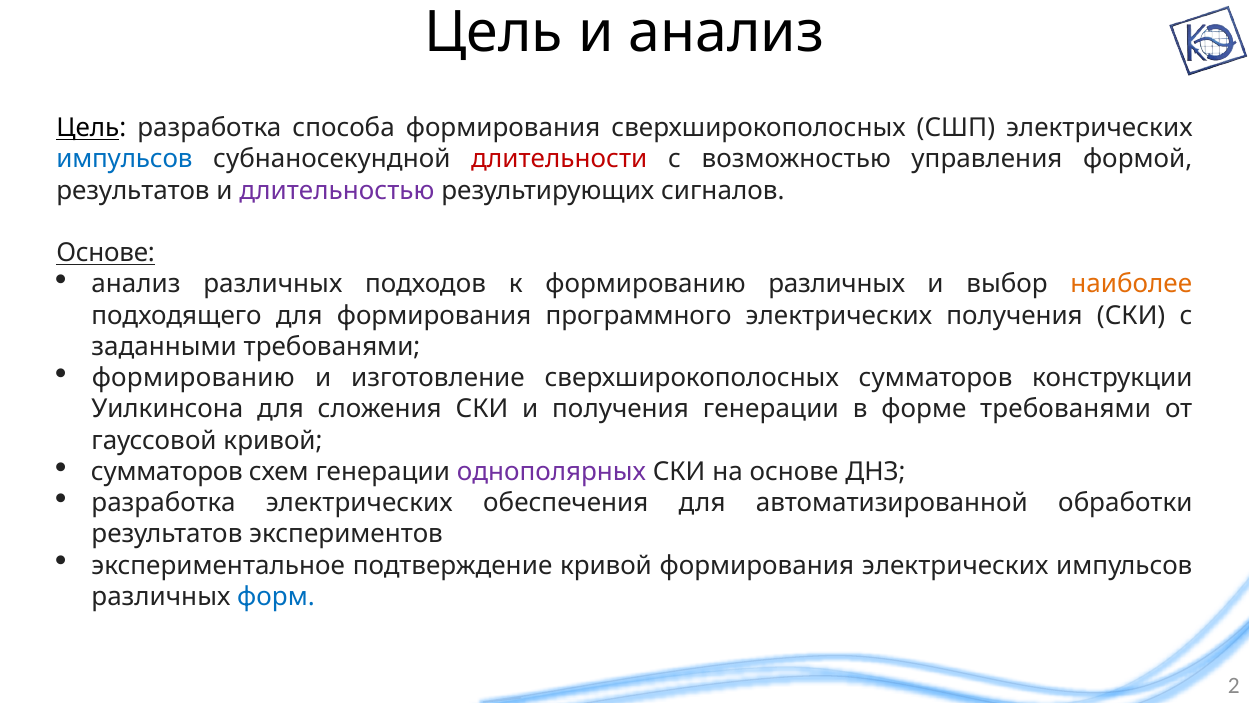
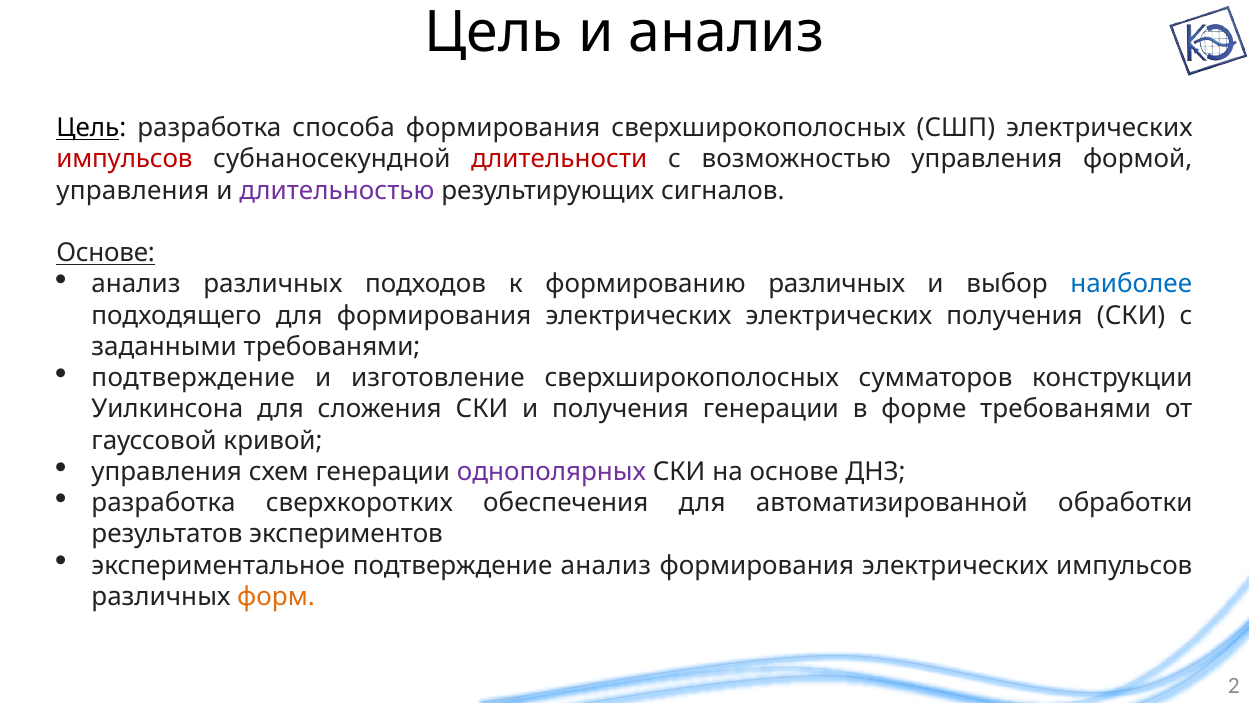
импульсов at (124, 159) colour: blue -> red
результатов at (133, 190): результатов -> управления
наиболее colour: orange -> blue
для формирования программного: программного -> электрических
формированию at (193, 378): формированию -> подтверждение
сумматоров at (167, 471): сумматоров -> управления
разработка электрических: электрических -> сверхкоротких
подтверждение кривой: кривой -> анализ
форм colour: blue -> orange
